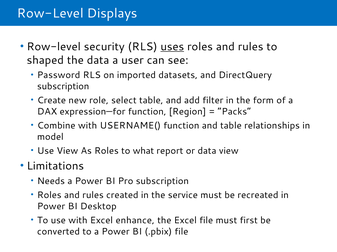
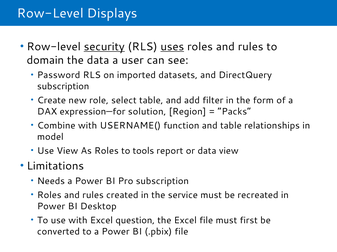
security underline: none -> present
shaped: shaped -> domain
expression—for function: function -> solution
what: what -> tools
enhance: enhance -> question
